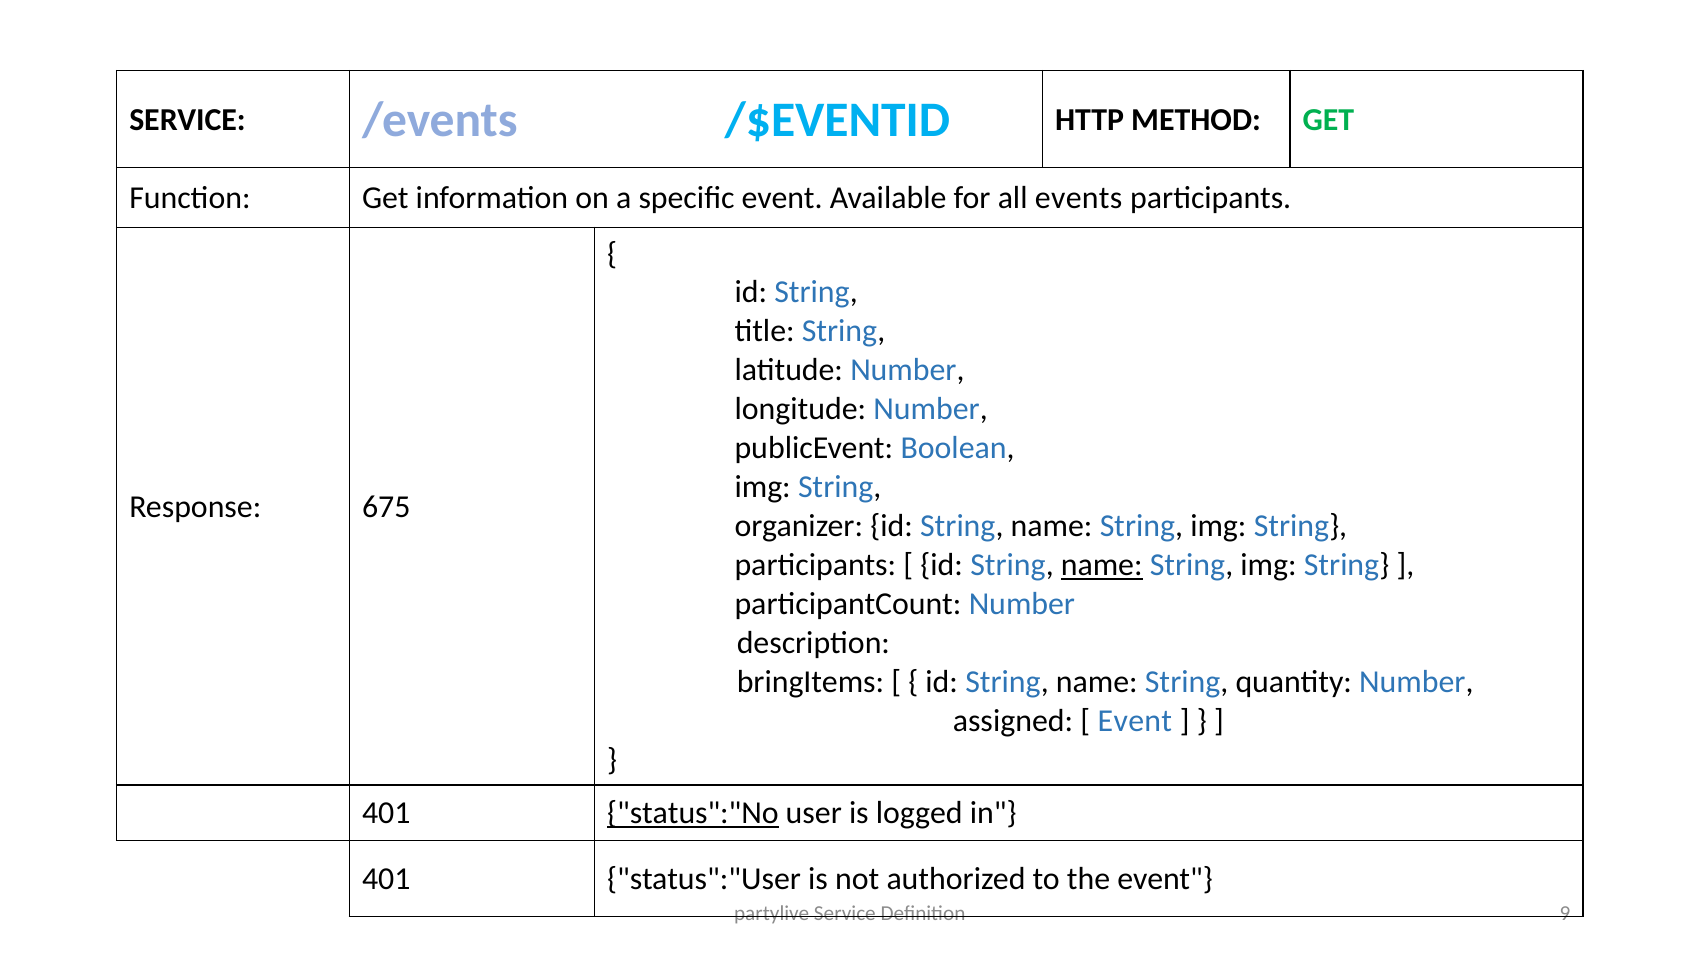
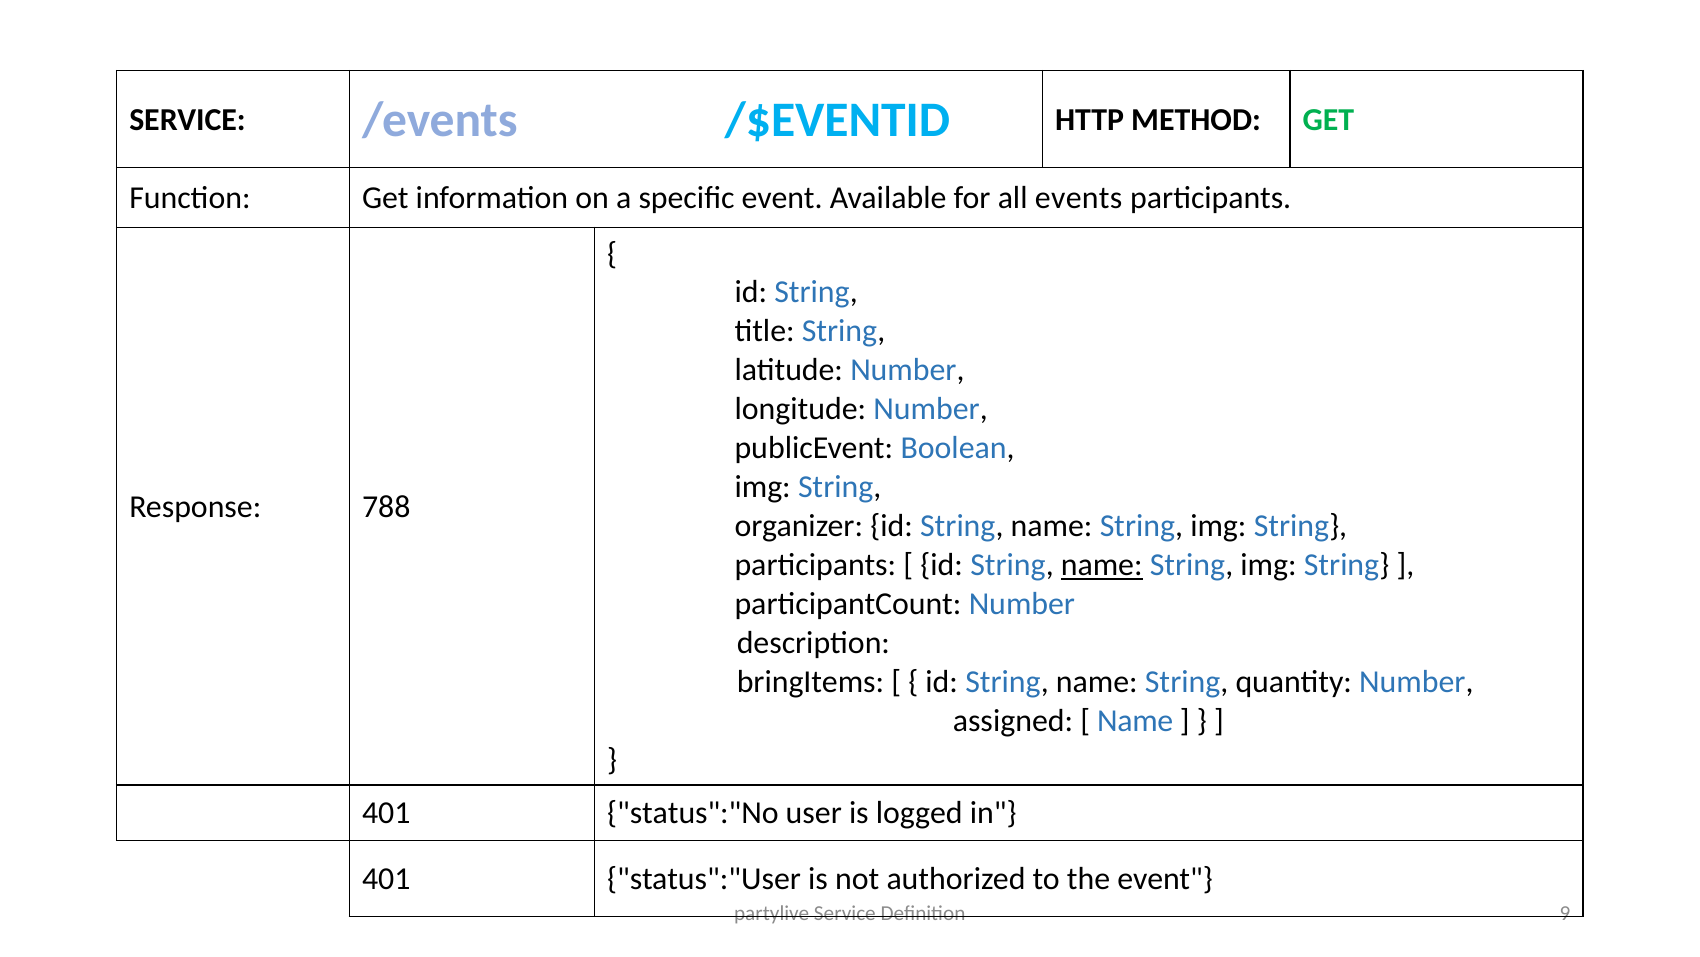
675: 675 -> 788
Event at (1135, 720): Event -> Name
status":"No underline: present -> none
